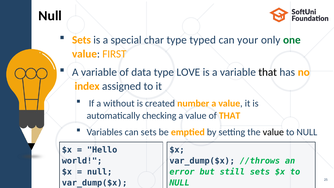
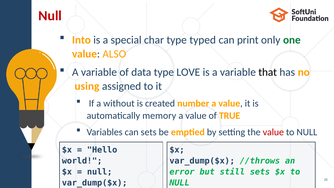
Null at (50, 16) colour: black -> red
Sets at (81, 40): Sets -> Into
your: your -> print
FIRST: FIRST -> ALSO
index: index -> using
checking: checking -> memory
of THAT: THAT -> TRUE
value at (273, 132) colour: black -> red
